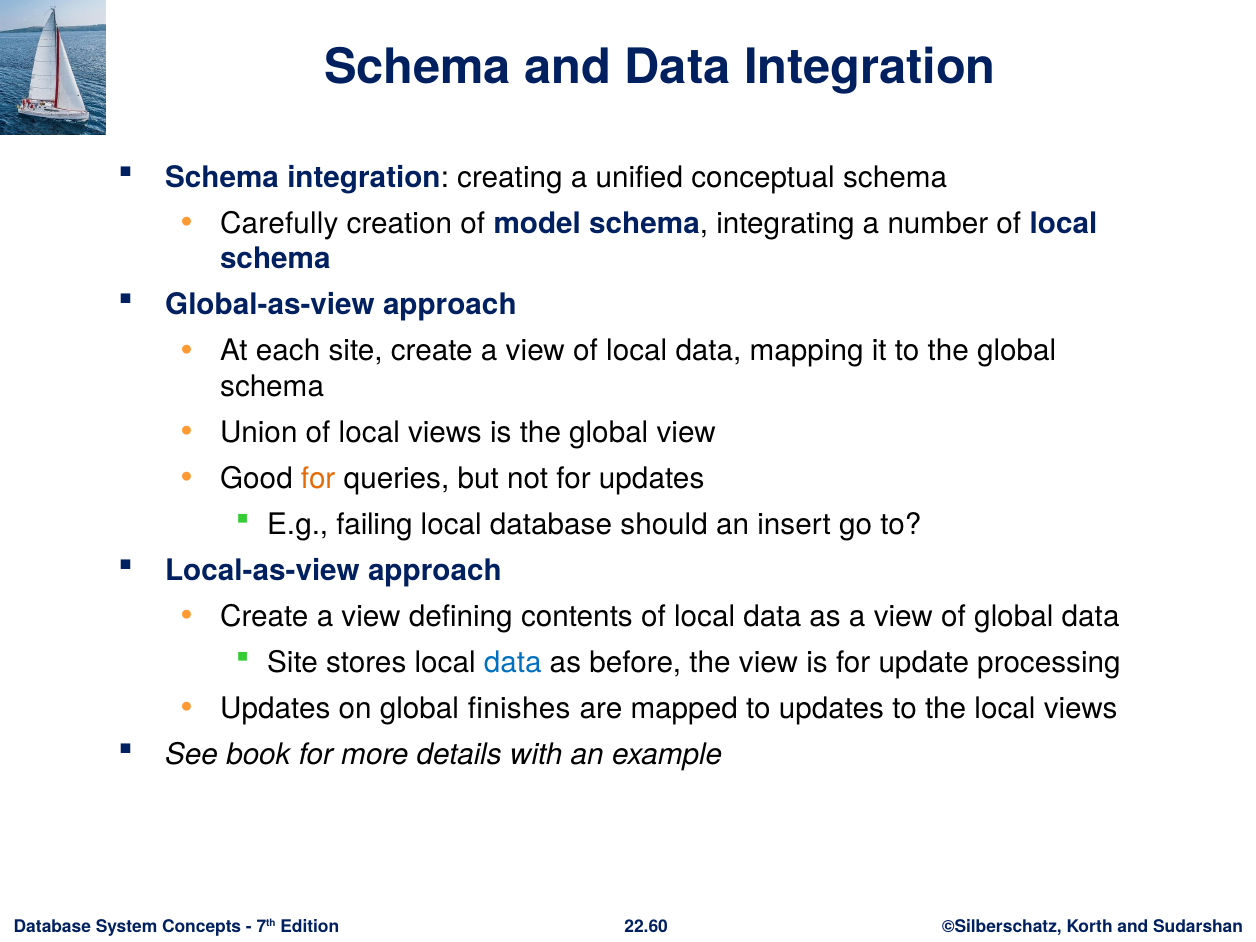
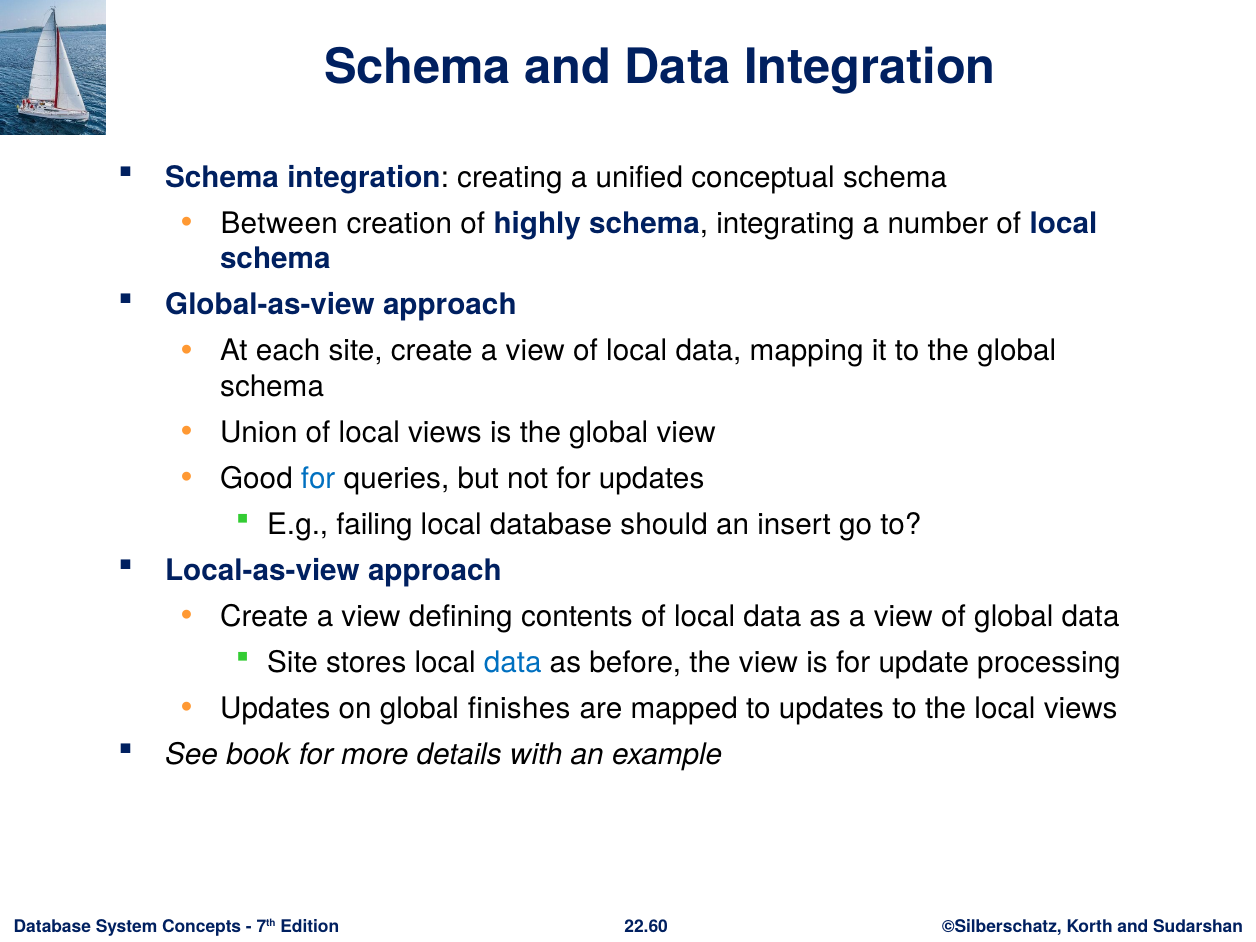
Carefully: Carefully -> Between
model: model -> highly
for at (318, 479) colour: orange -> blue
